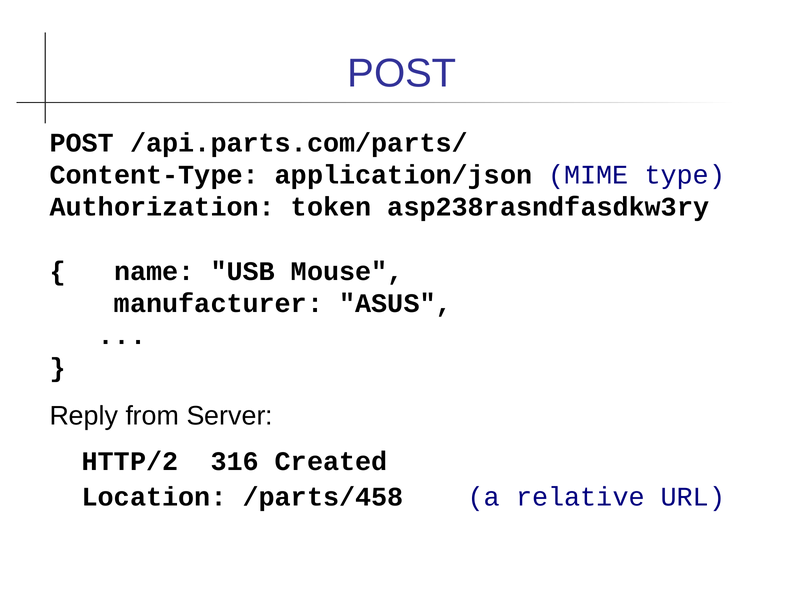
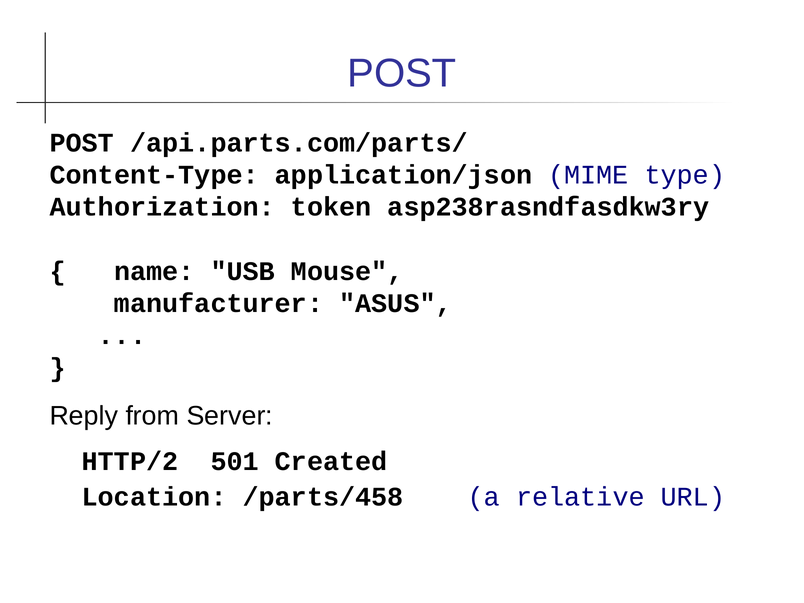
316: 316 -> 501
